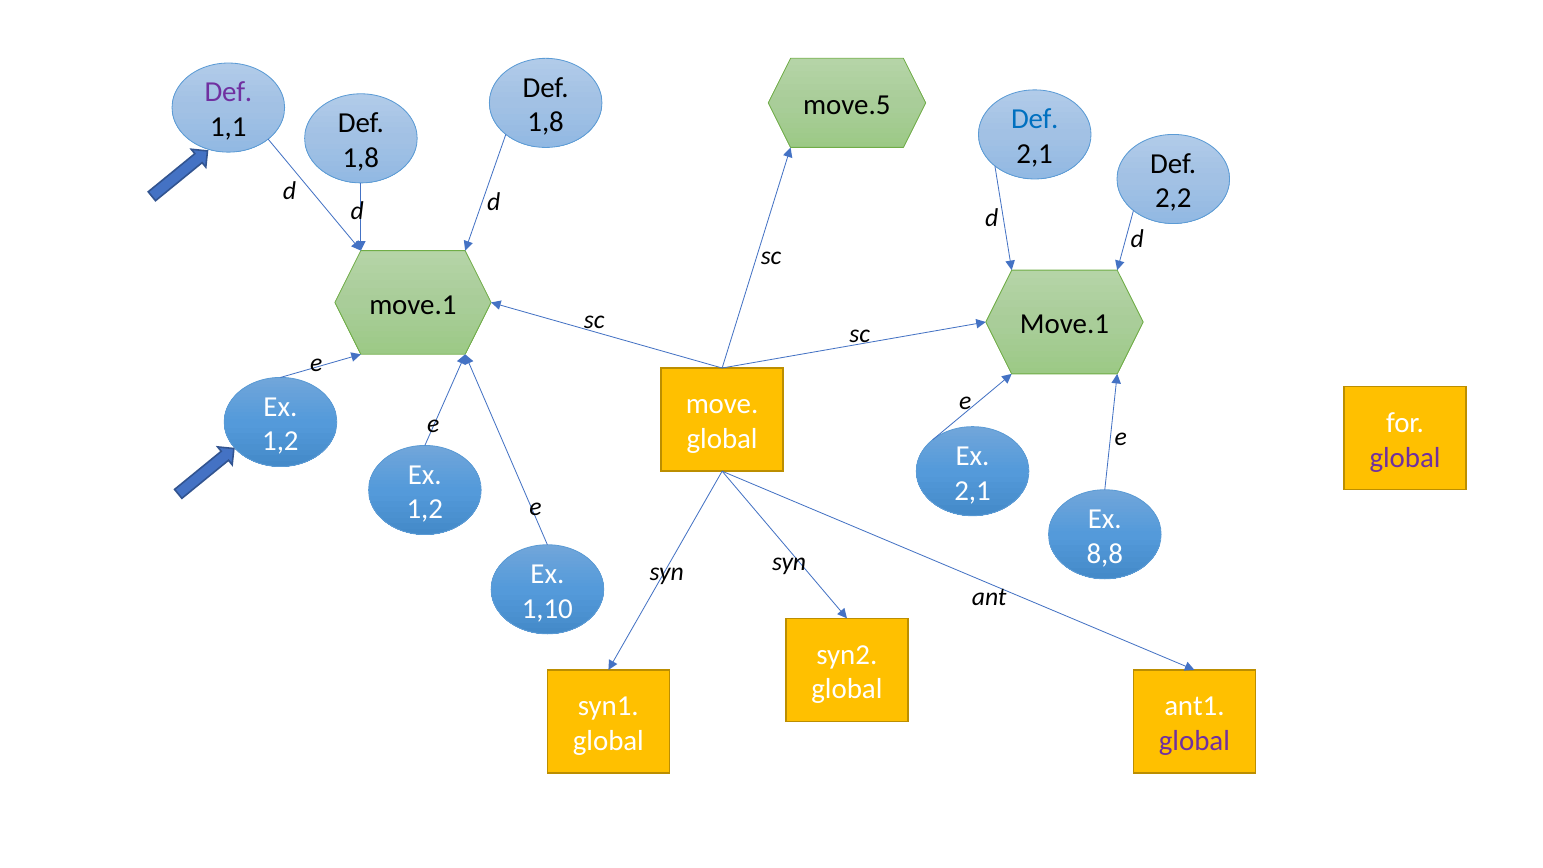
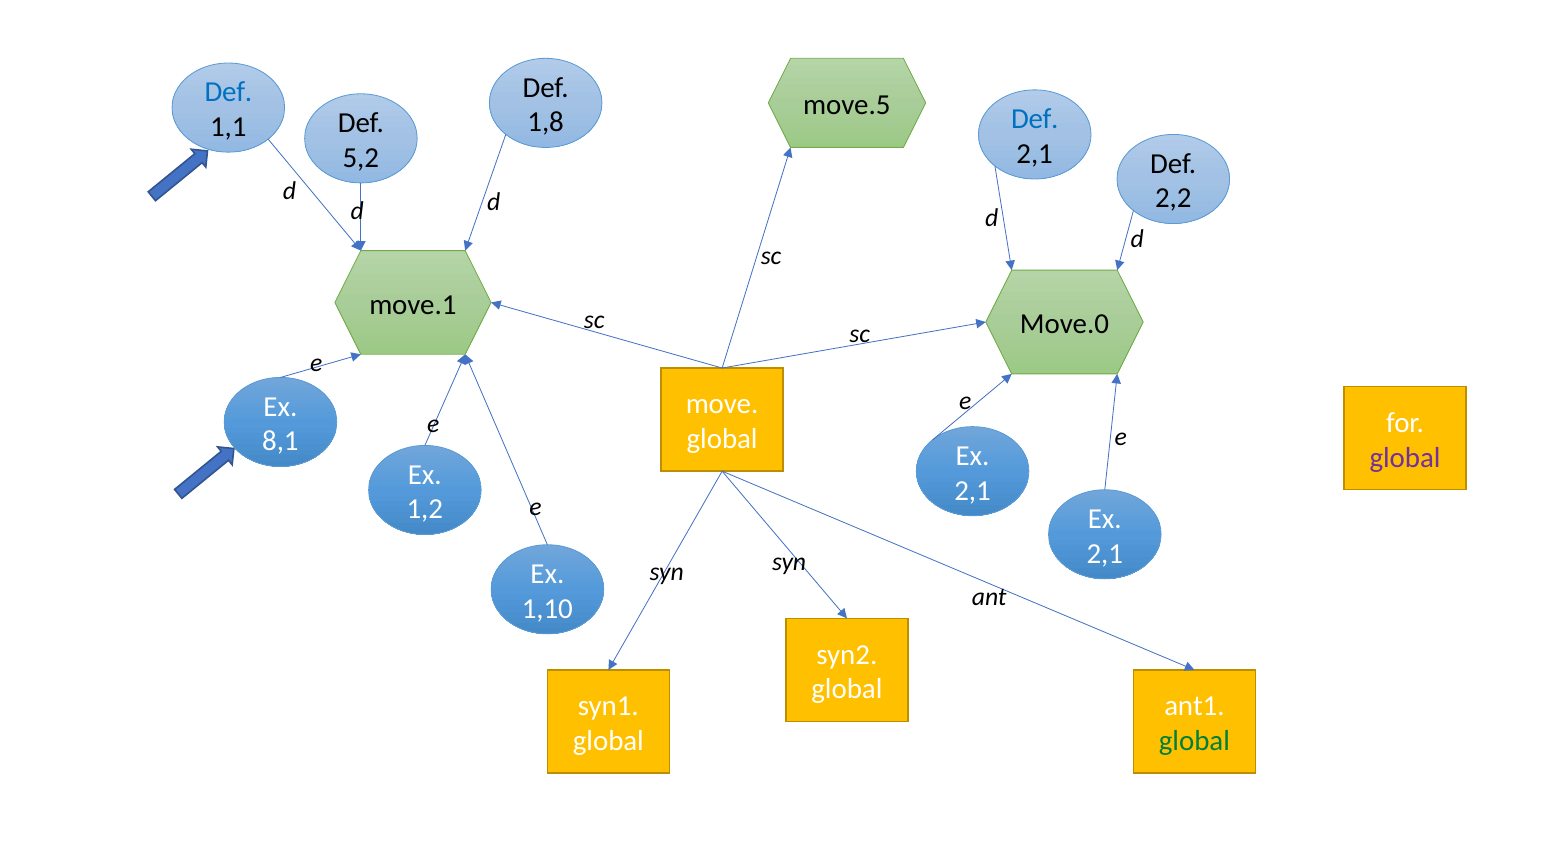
Def at (228, 92) colour: purple -> blue
1,8 at (361, 158): 1,8 -> 5,2
Move.1 at (1064, 324): Move.1 -> Move.0
1,2 at (280, 441): 1,2 -> 8,1
8,8 at (1105, 554): 8,8 -> 2,1
global at (1194, 741) colour: purple -> green
